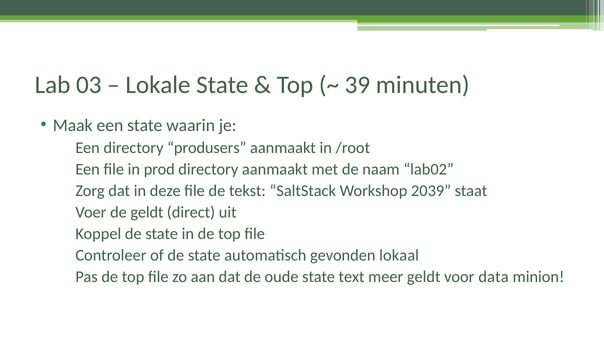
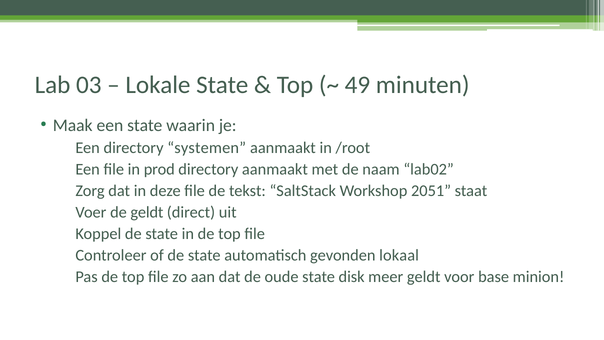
39: 39 -> 49
produsers: produsers -> systemen
2039: 2039 -> 2051
text: text -> disk
data: data -> base
